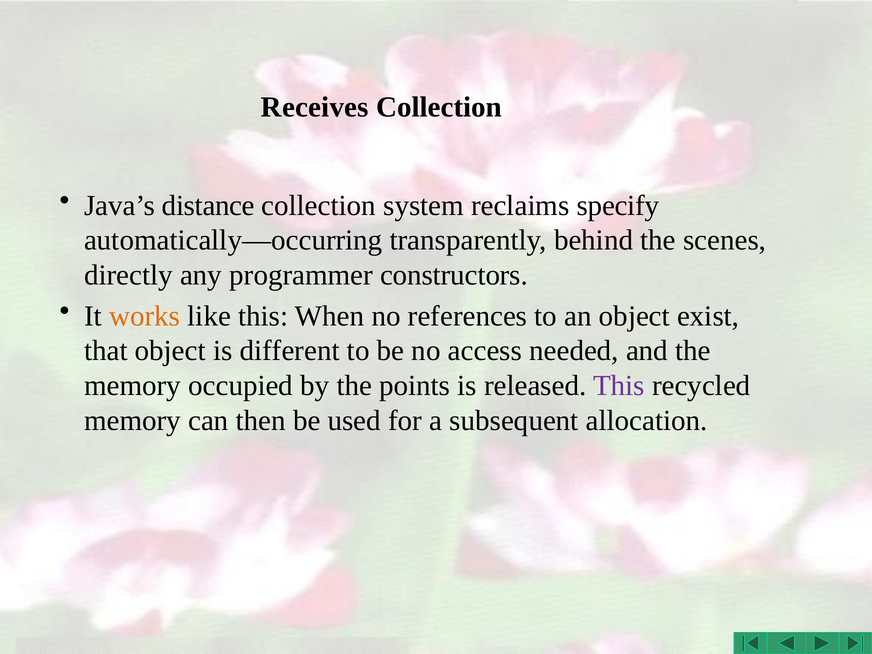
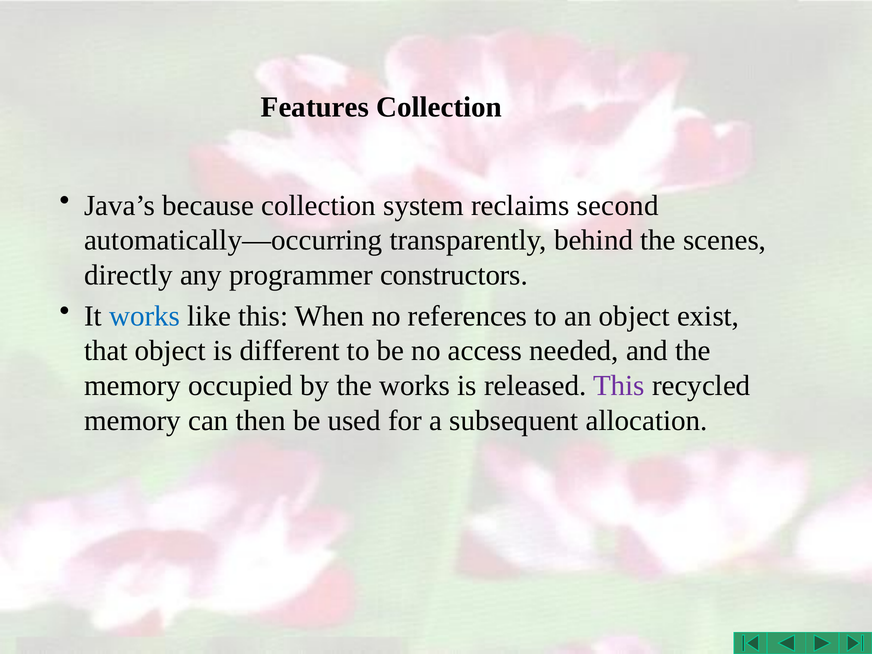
Receives: Receives -> Features
distance: distance -> because
specify: specify -> second
works at (145, 316) colour: orange -> blue
the points: points -> works
